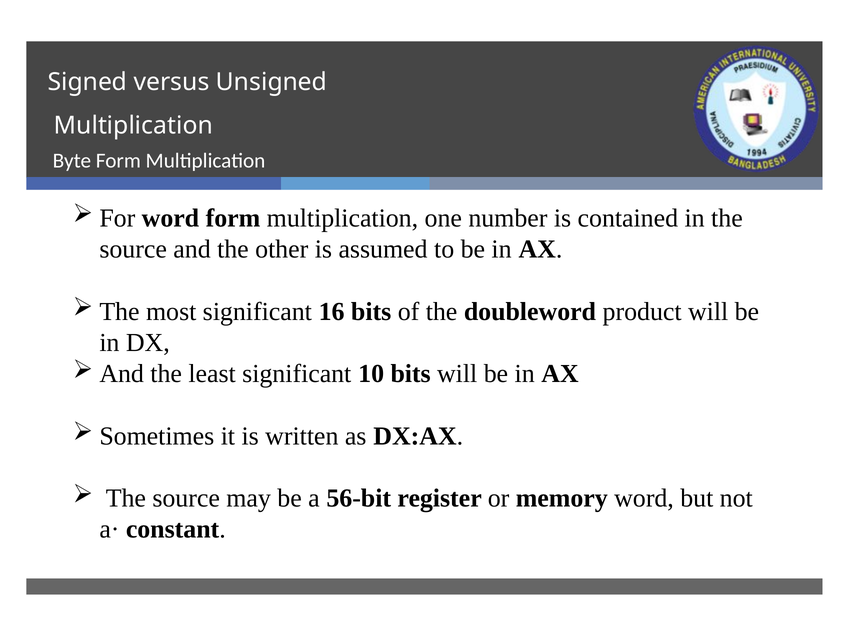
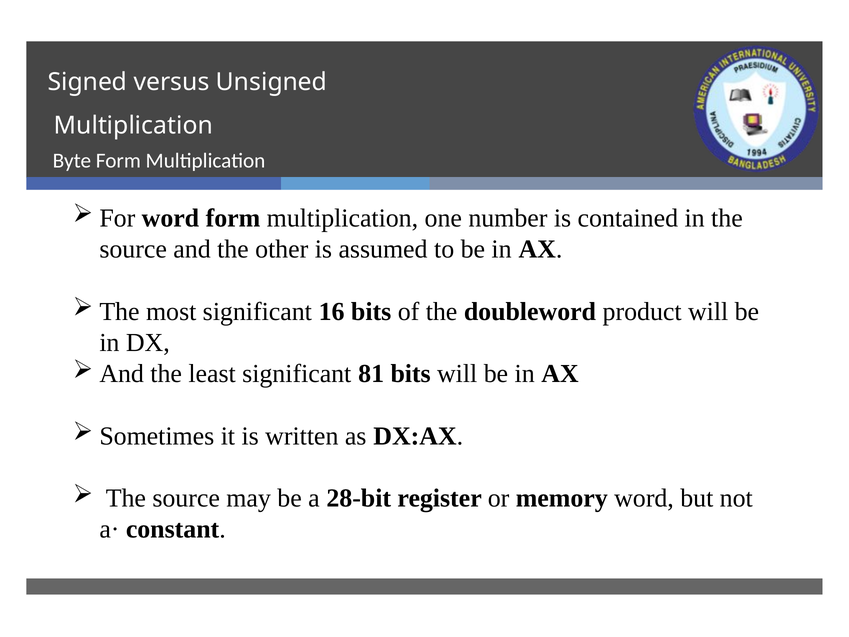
10: 10 -> 81
56-bit: 56-bit -> 28-bit
